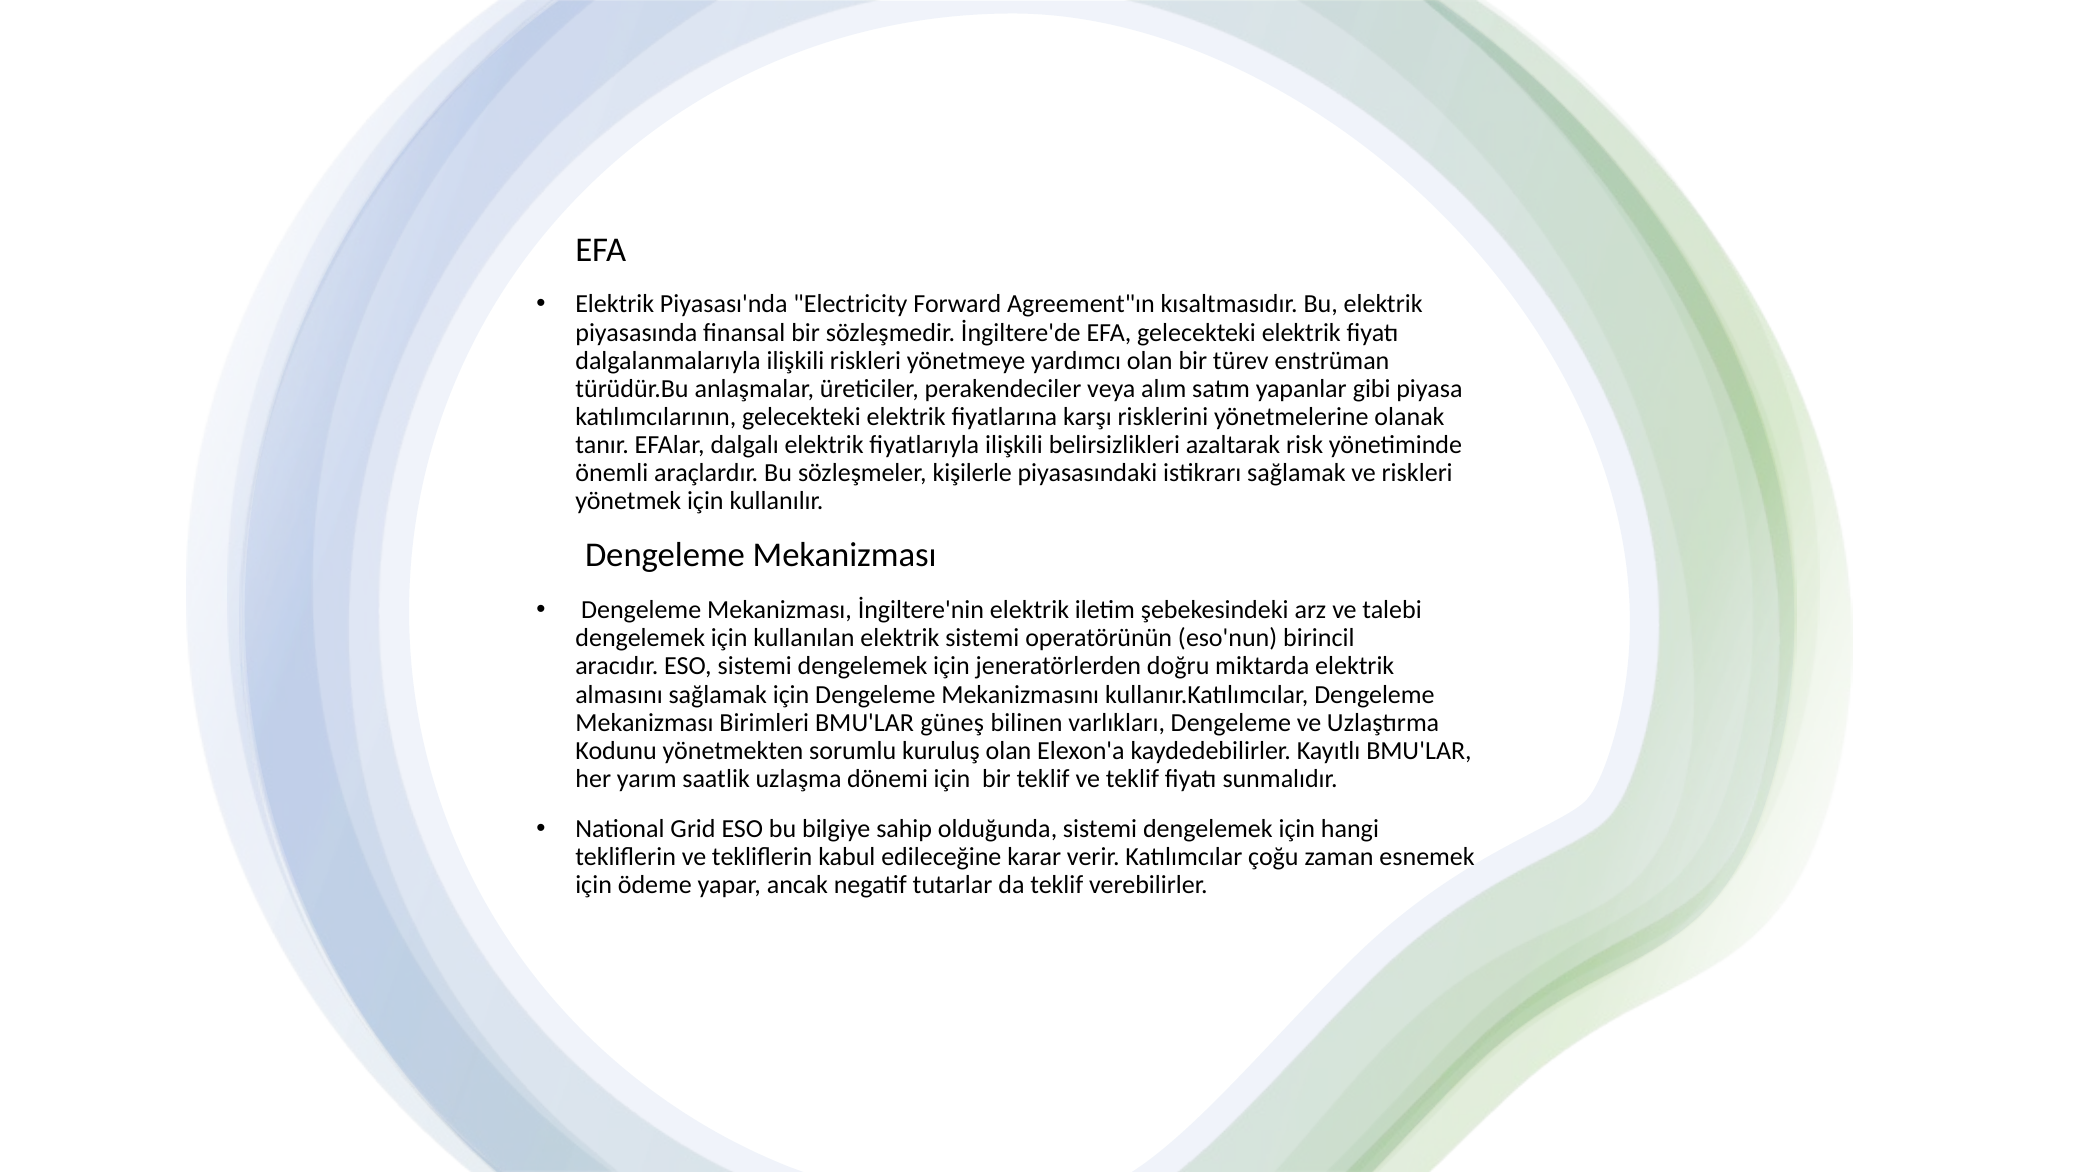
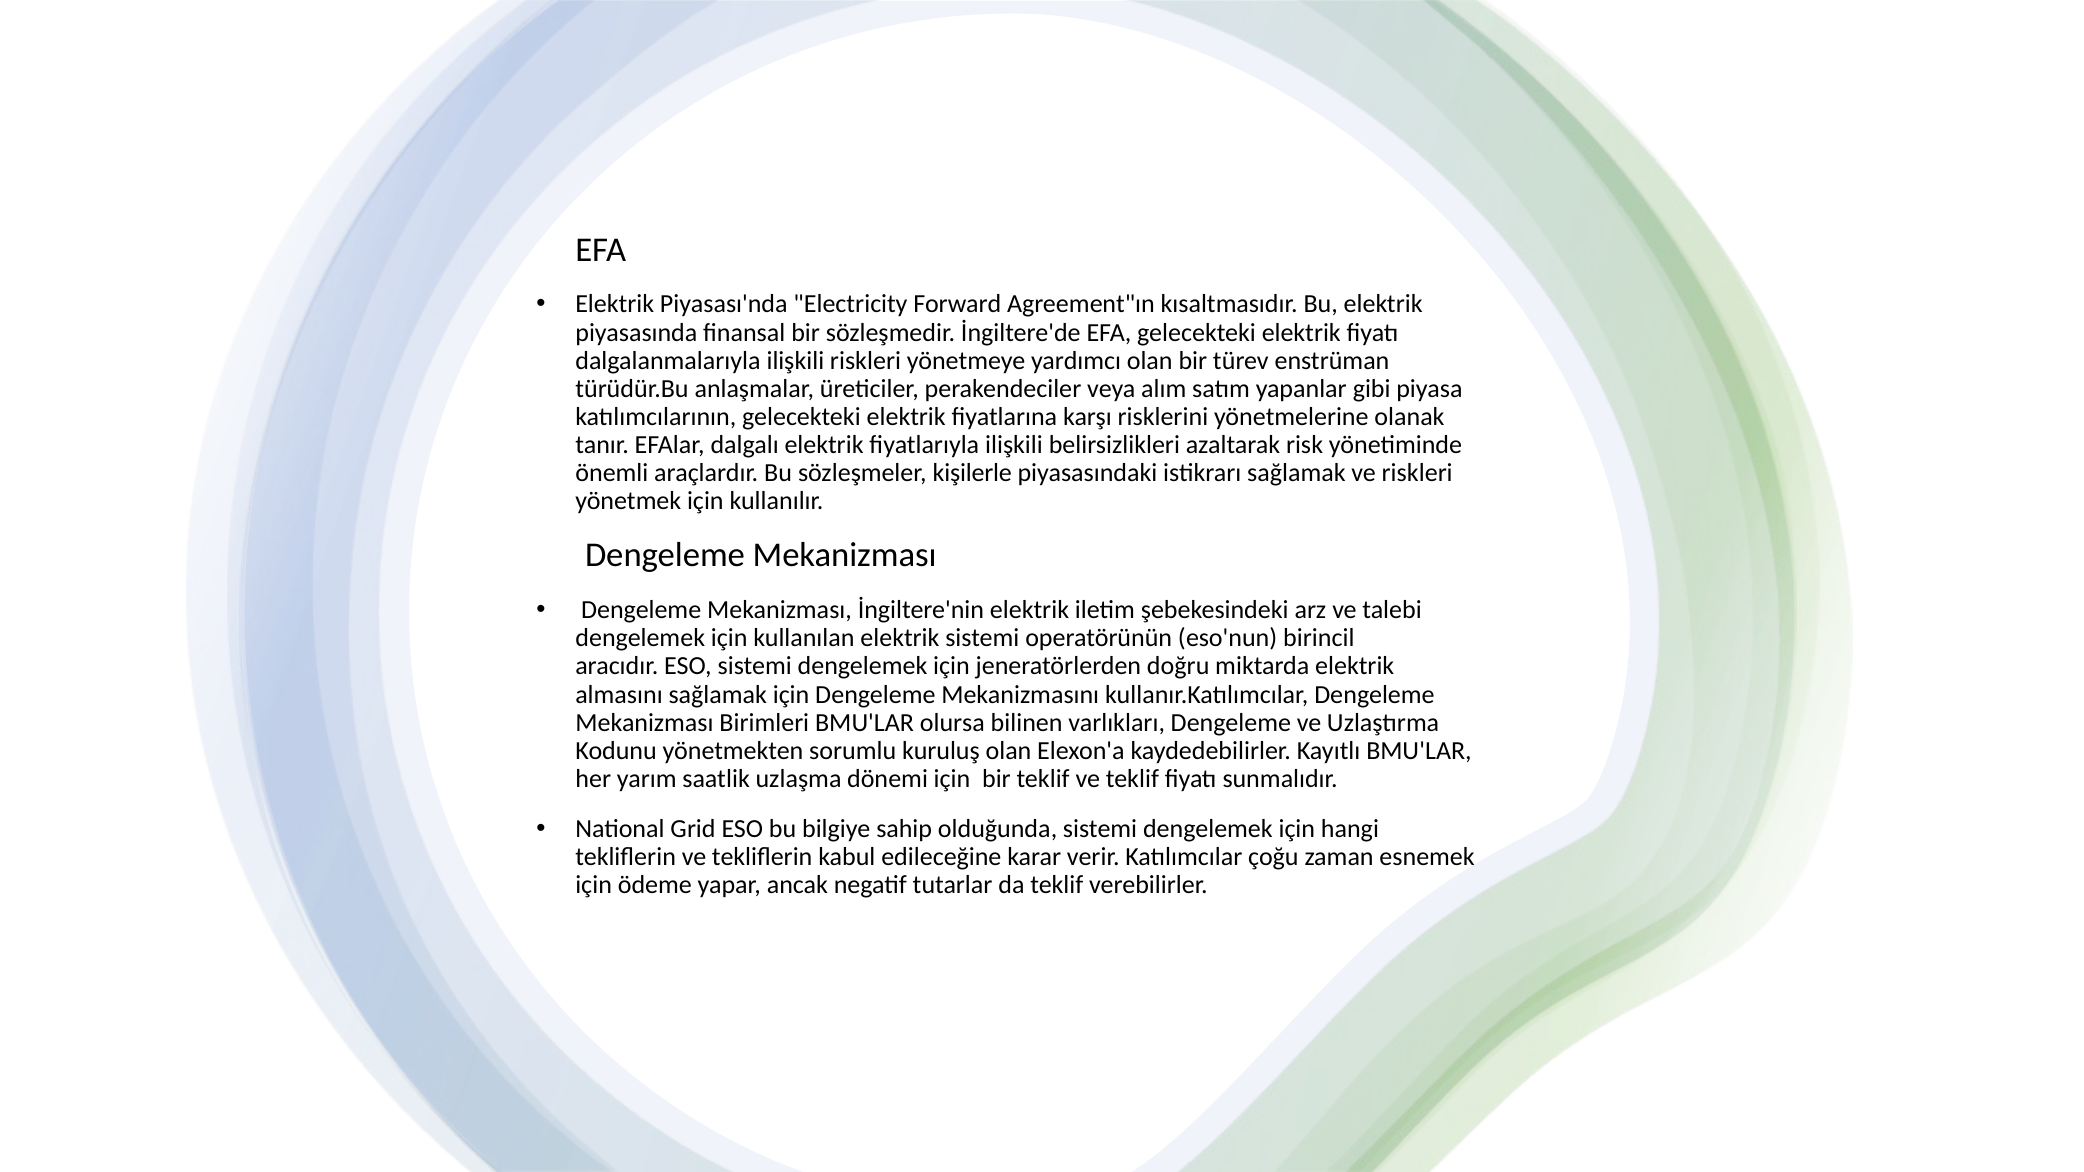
güneş: güneş -> olursa
